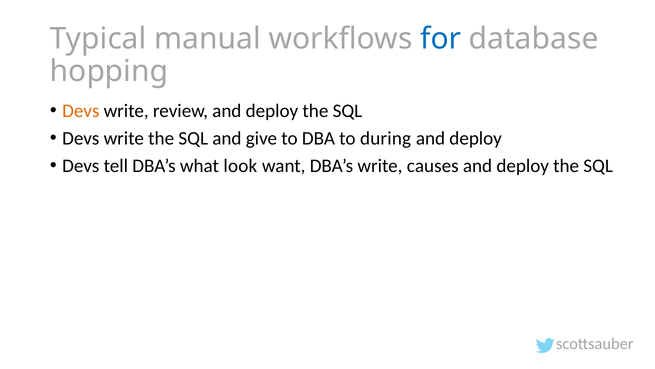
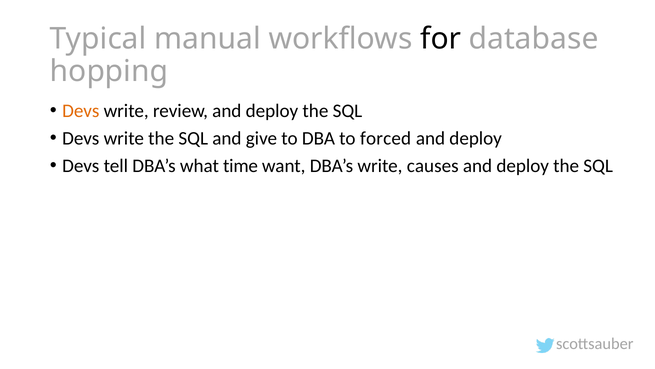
for colour: blue -> black
during: during -> forced
look: look -> time
